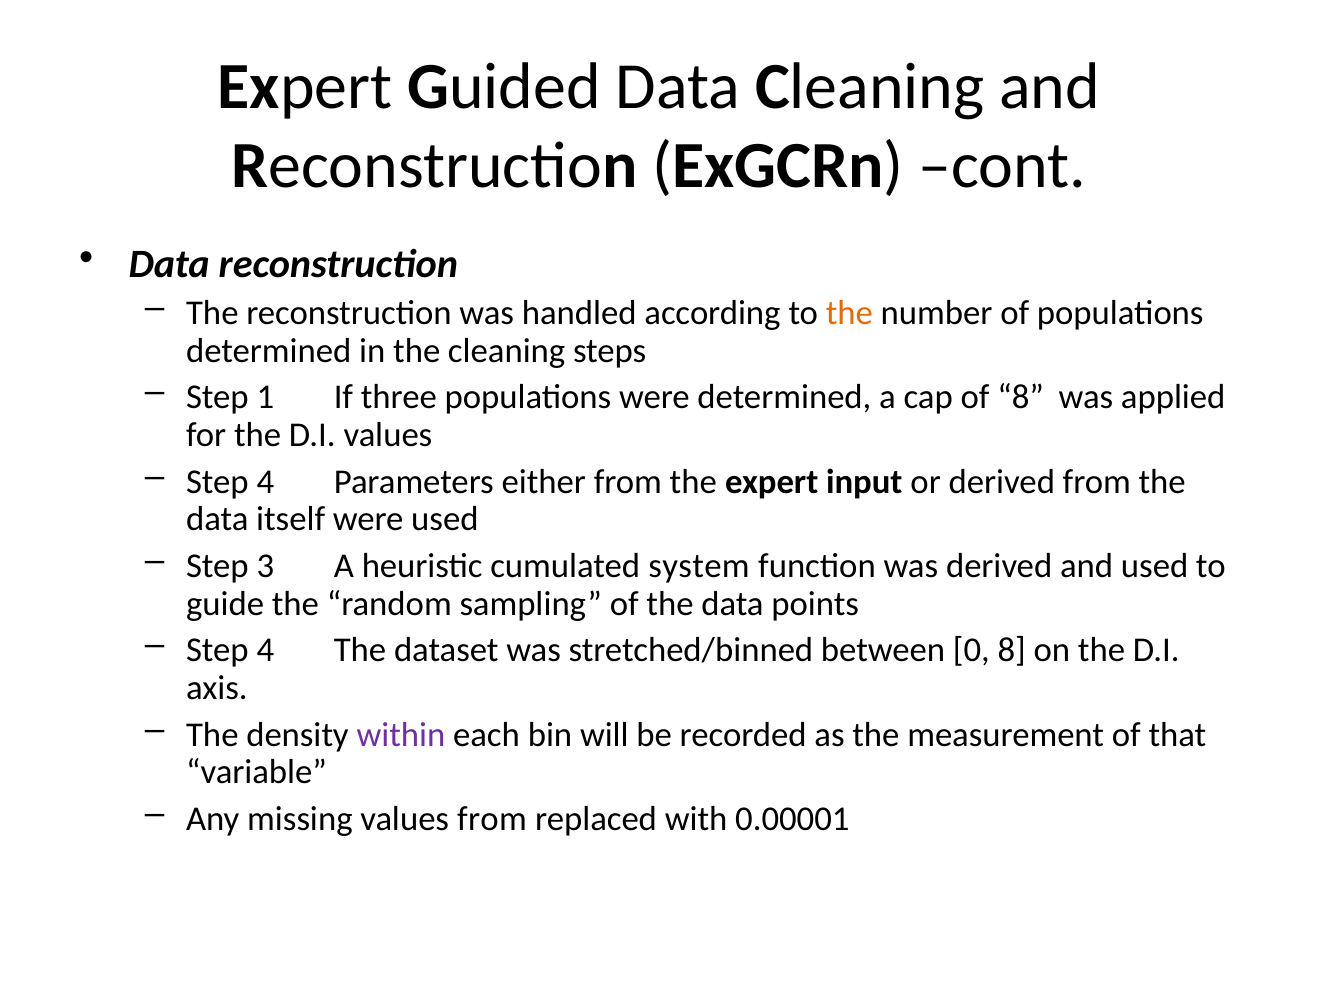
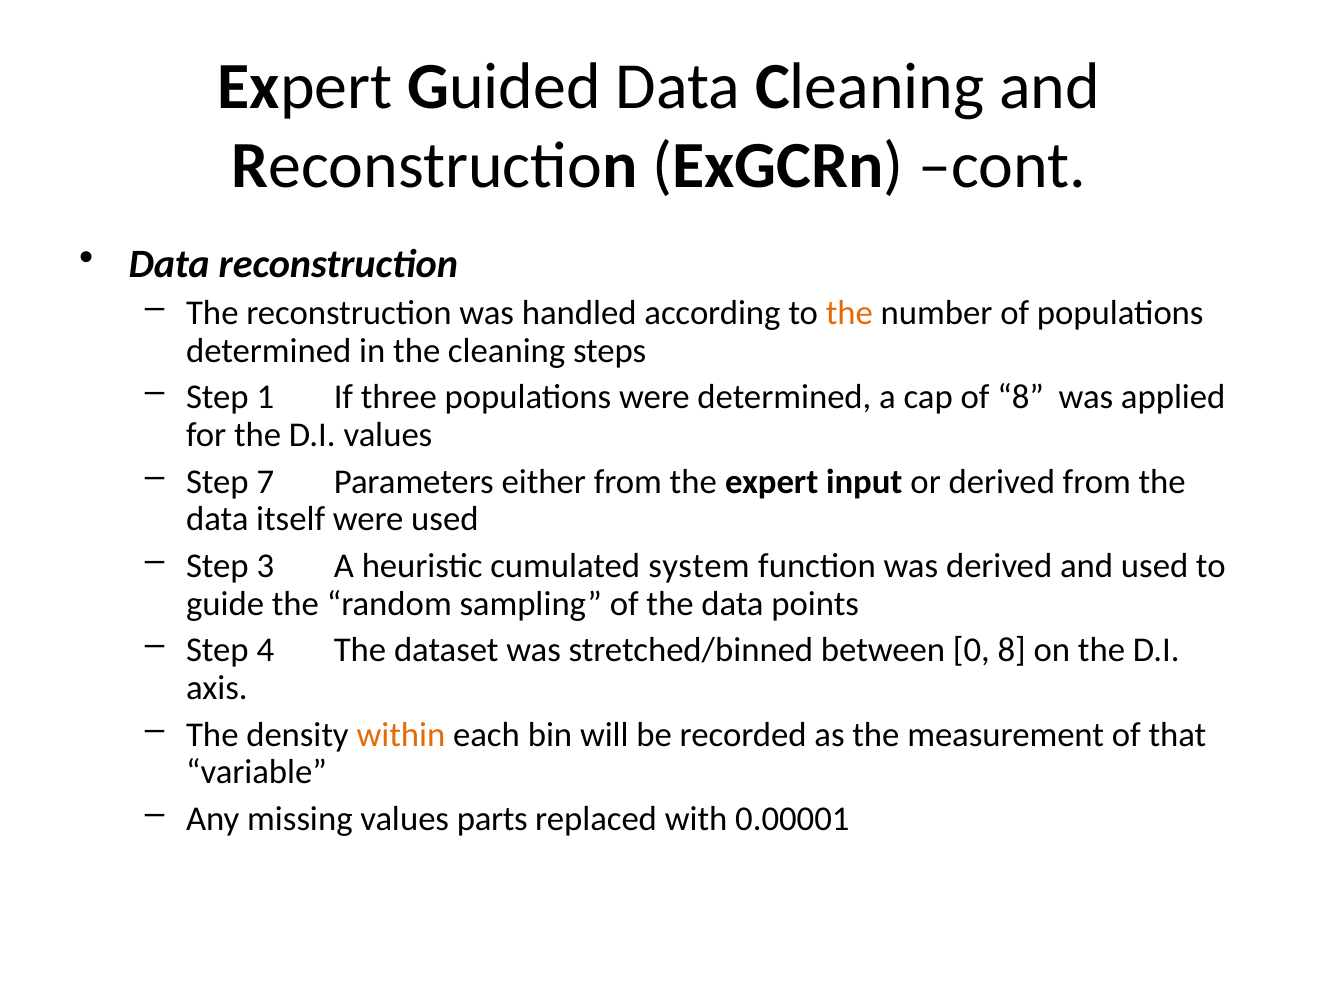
4 at (265, 482): 4 -> 7
within colour: purple -> orange
values from: from -> parts
